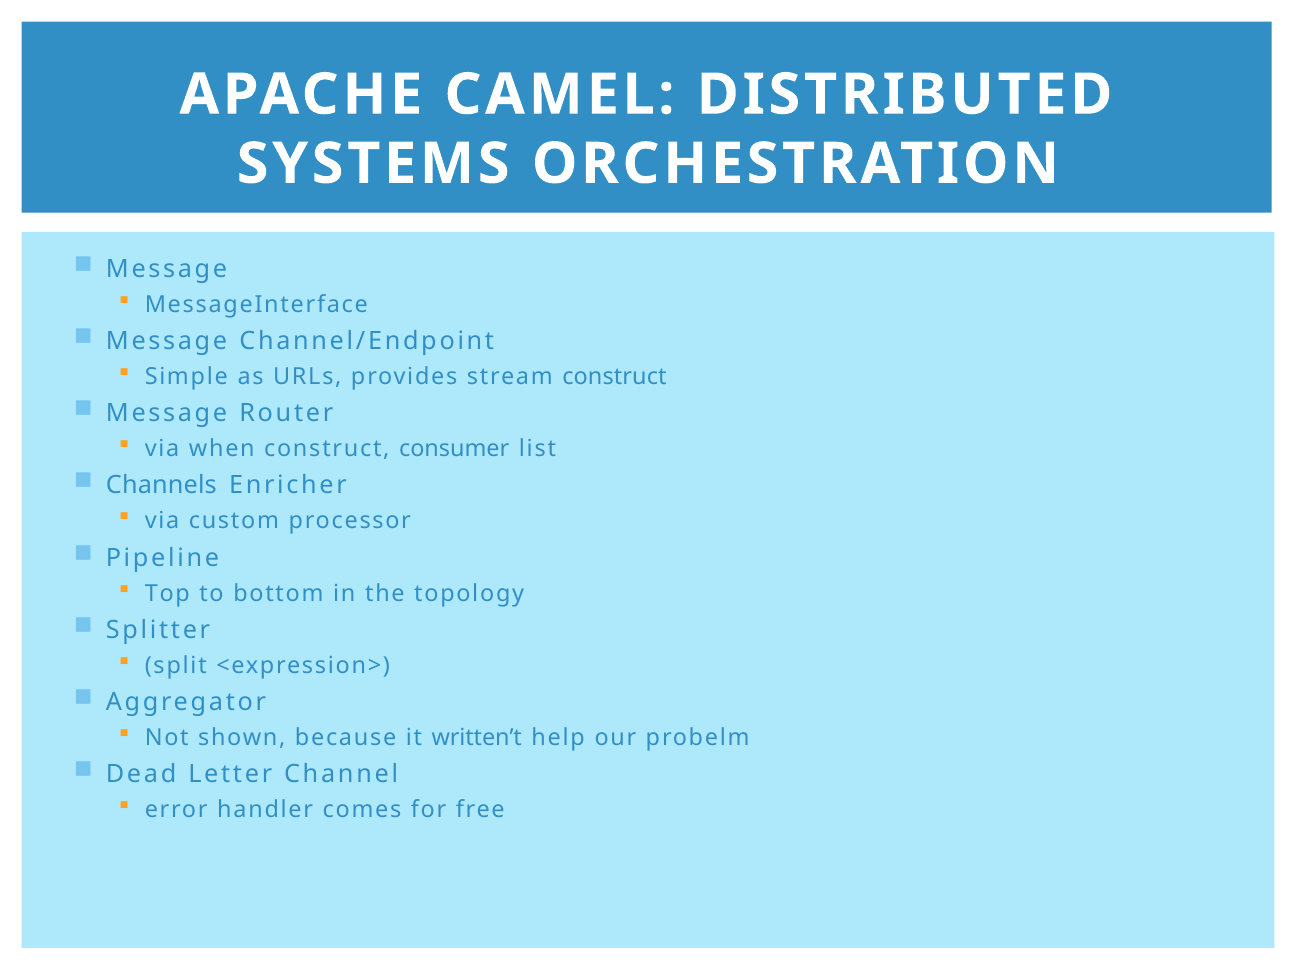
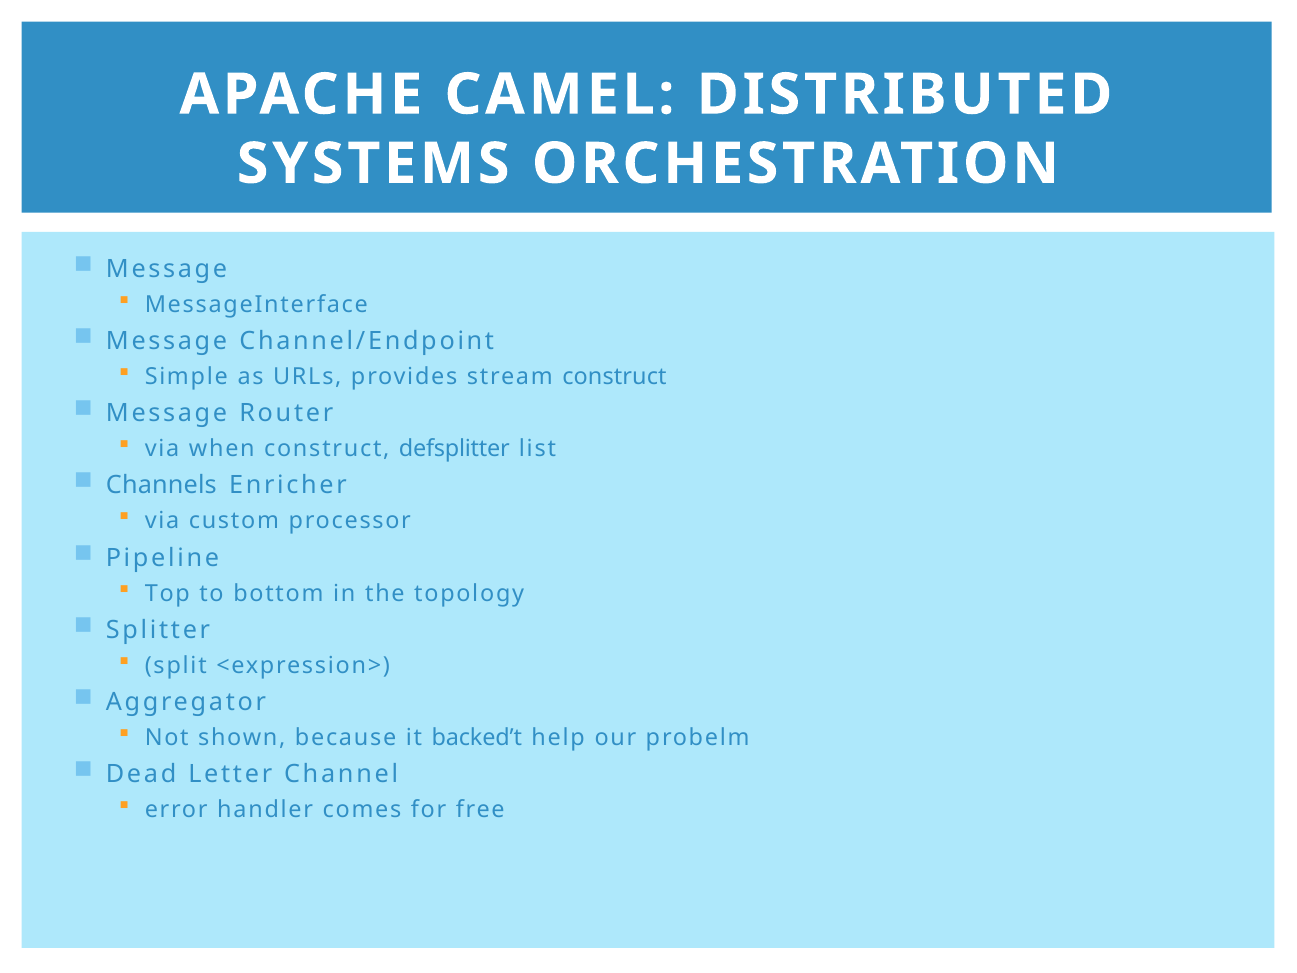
consumer: consumer -> defsplitter
written’t: written’t -> backed’t
